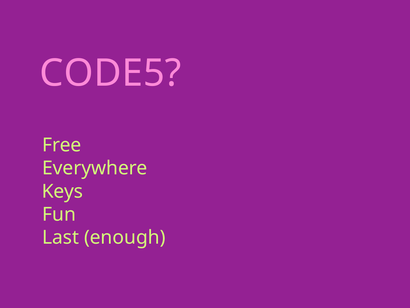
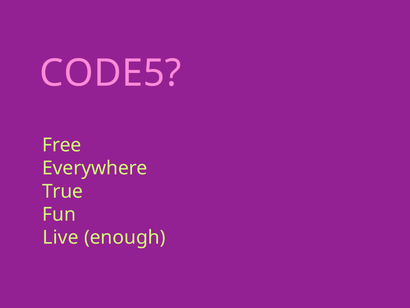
Keys: Keys -> True
Last: Last -> Live
